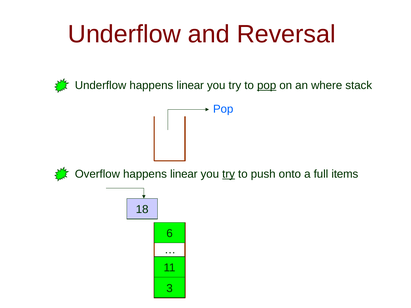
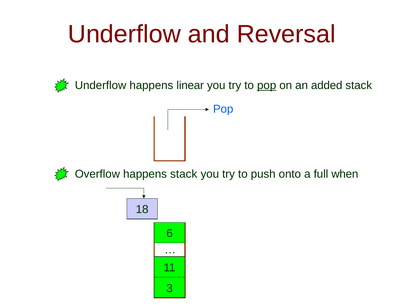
where: where -> added
Overflow happens linear: linear -> stack
try at (229, 174) underline: present -> none
items: items -> when
